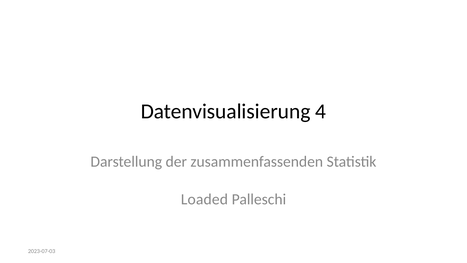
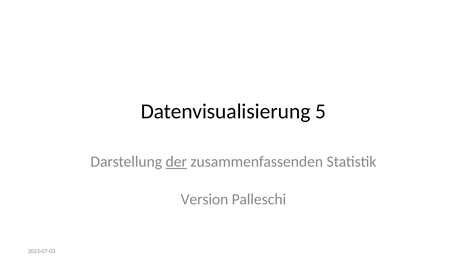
4: 4 -> 5
der underline: none -> present
Loaded: Loaded -> Version
